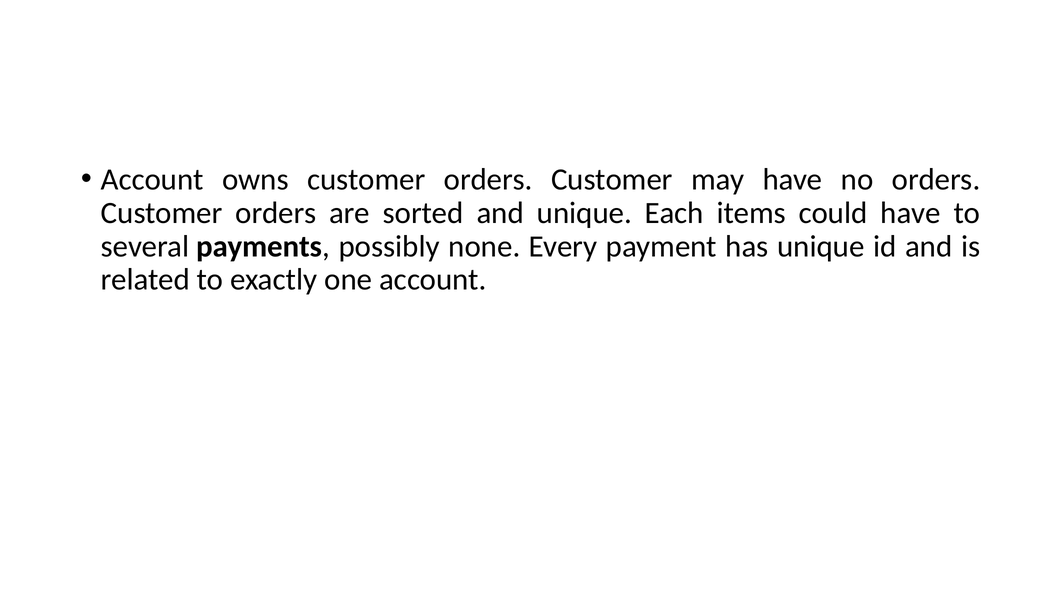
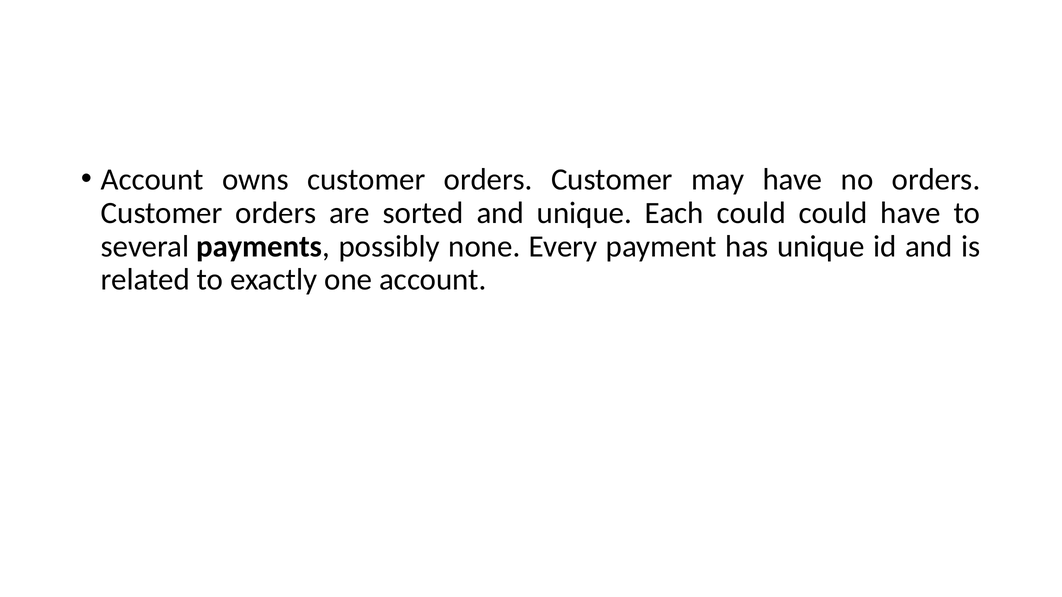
Each items: items -> could
